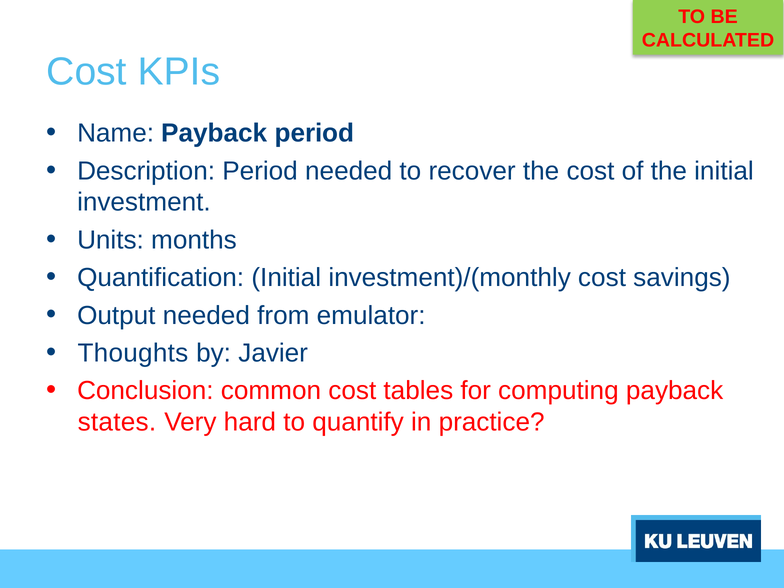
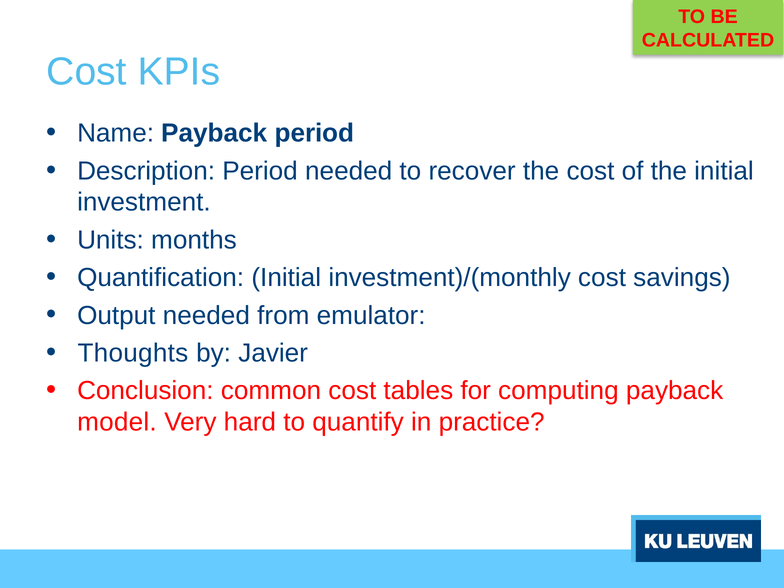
states: states -> model
